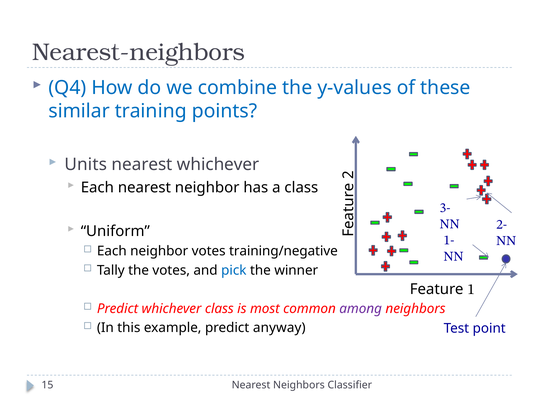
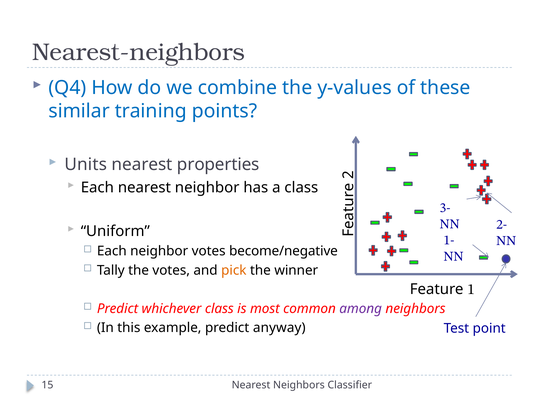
nearest whichever: whichever -> properties
training/negative: training/negative -> become/negative
pick colour: blue -> orange
